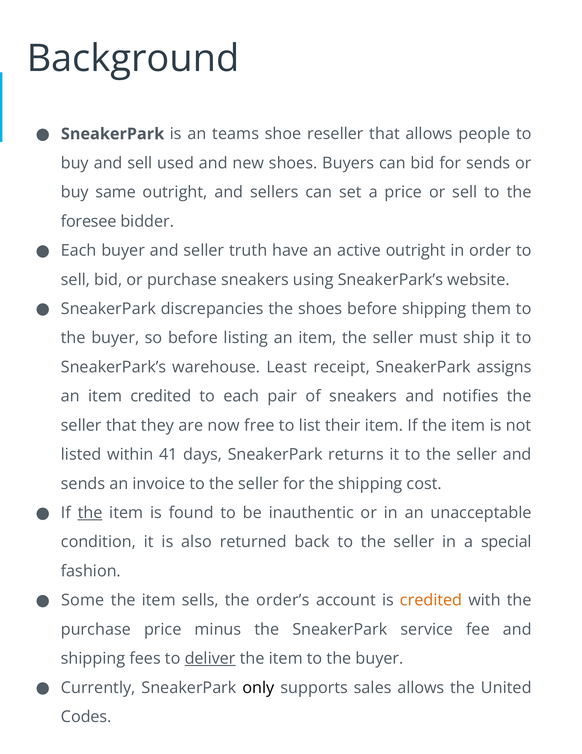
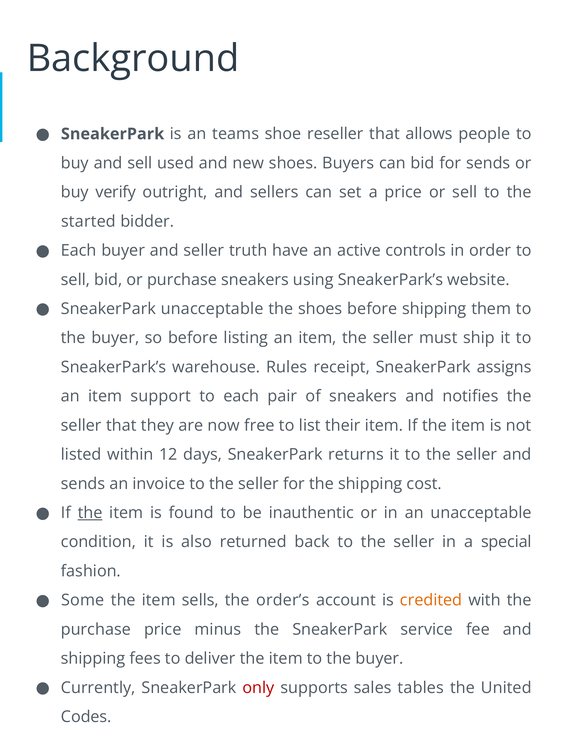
same: same -> verify
foresee: foresee -> started
active outright: outright -> controls
SneakerPark discrepancies: discrepancies -> unacceptable
Least: Least -> Rules
item credited: credited -> support
41: 41 -> 12
deliver underline: present -> none
only colour: black -> red
sales allows: allows -> tables
